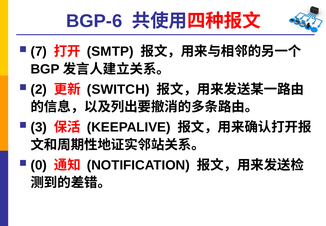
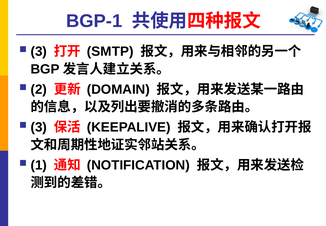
BGP-6: BGP-6 -> BGP-1
7 at (39, 51): 7 -> 3
SWITCH: SWITCH -> DOMAIN
0: 0 -> 1
